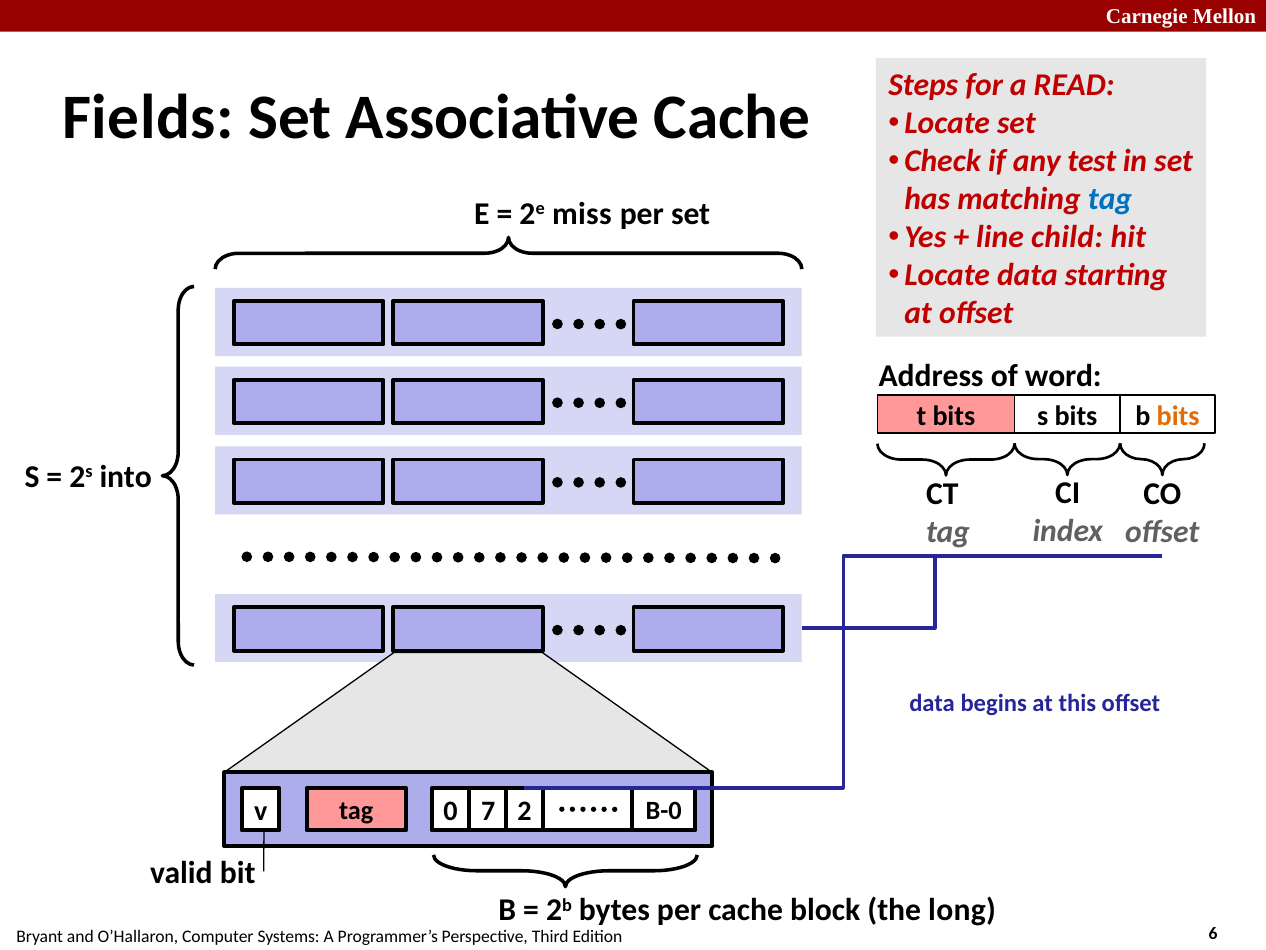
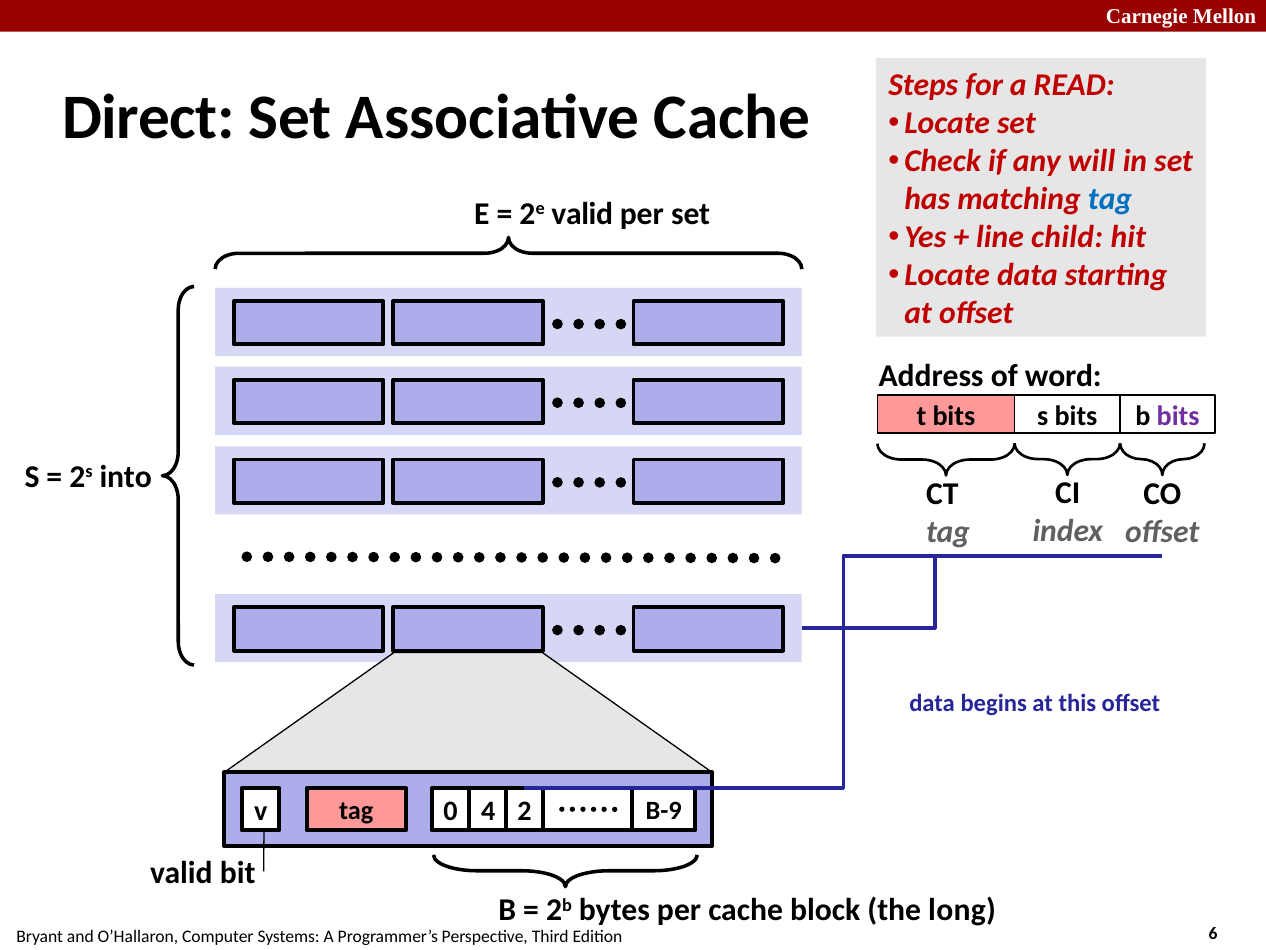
Fields: Fields -> Direct
test: test -> will
2e miss: miss -> valid
bits at (1178, 416) colour: orange -> purple
7: 7 -> 4
B-0: B-0 -> B-9
